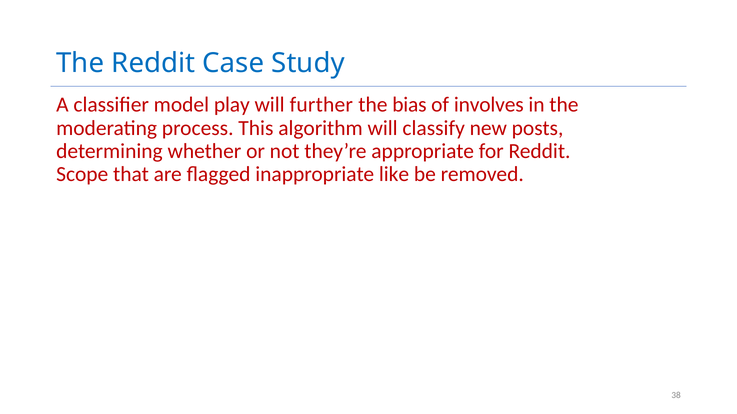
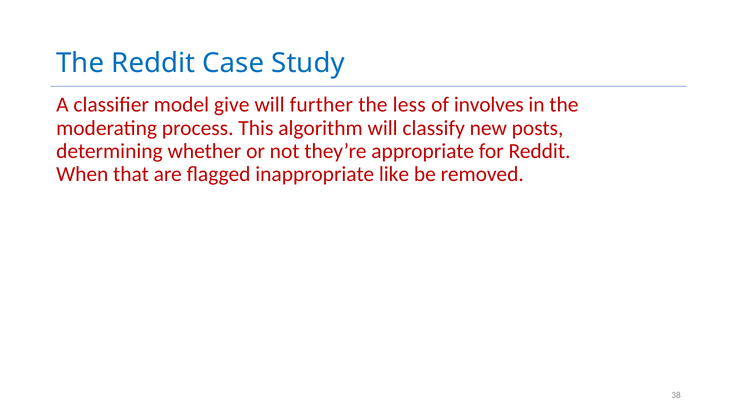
play: play -> give
bias: bias -> less
Scope: Scope -> When
